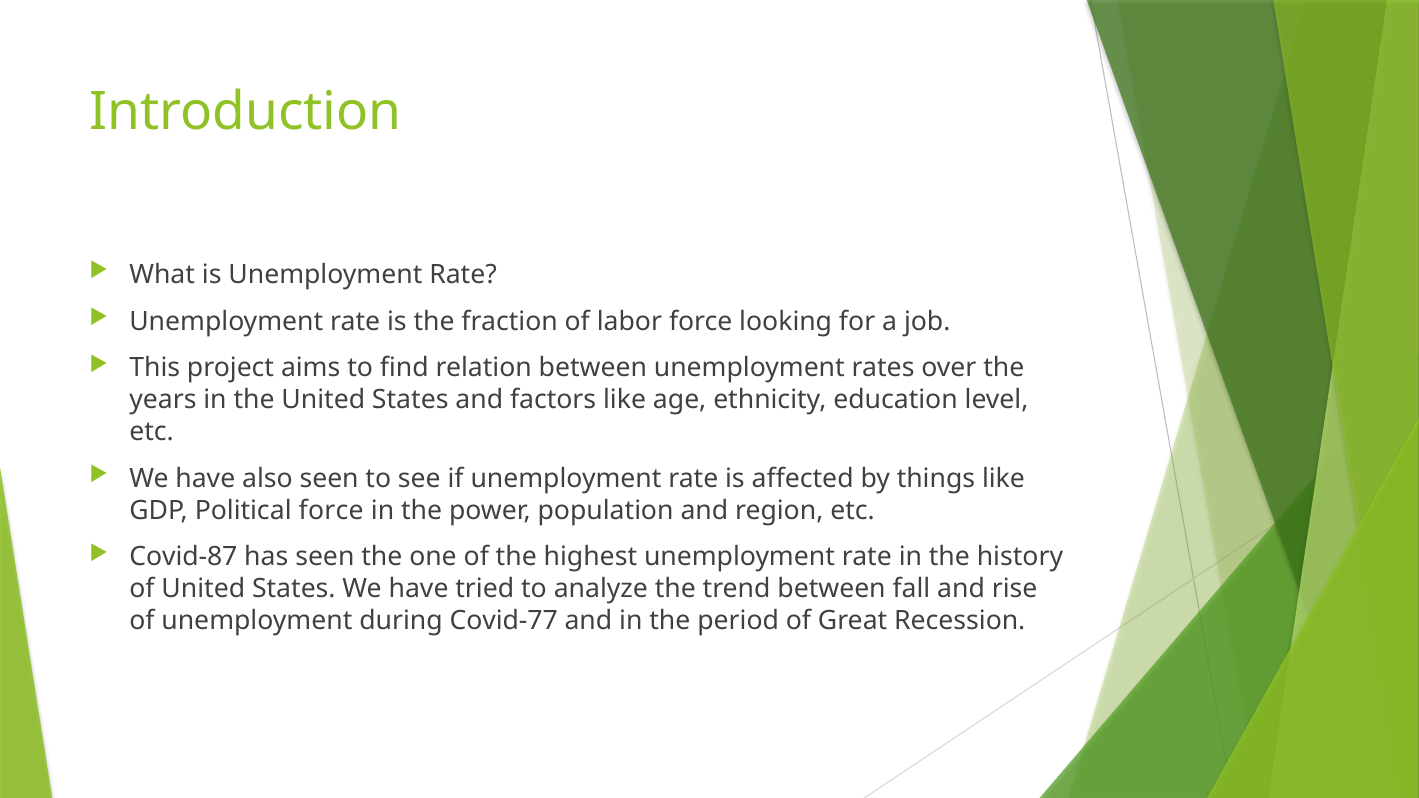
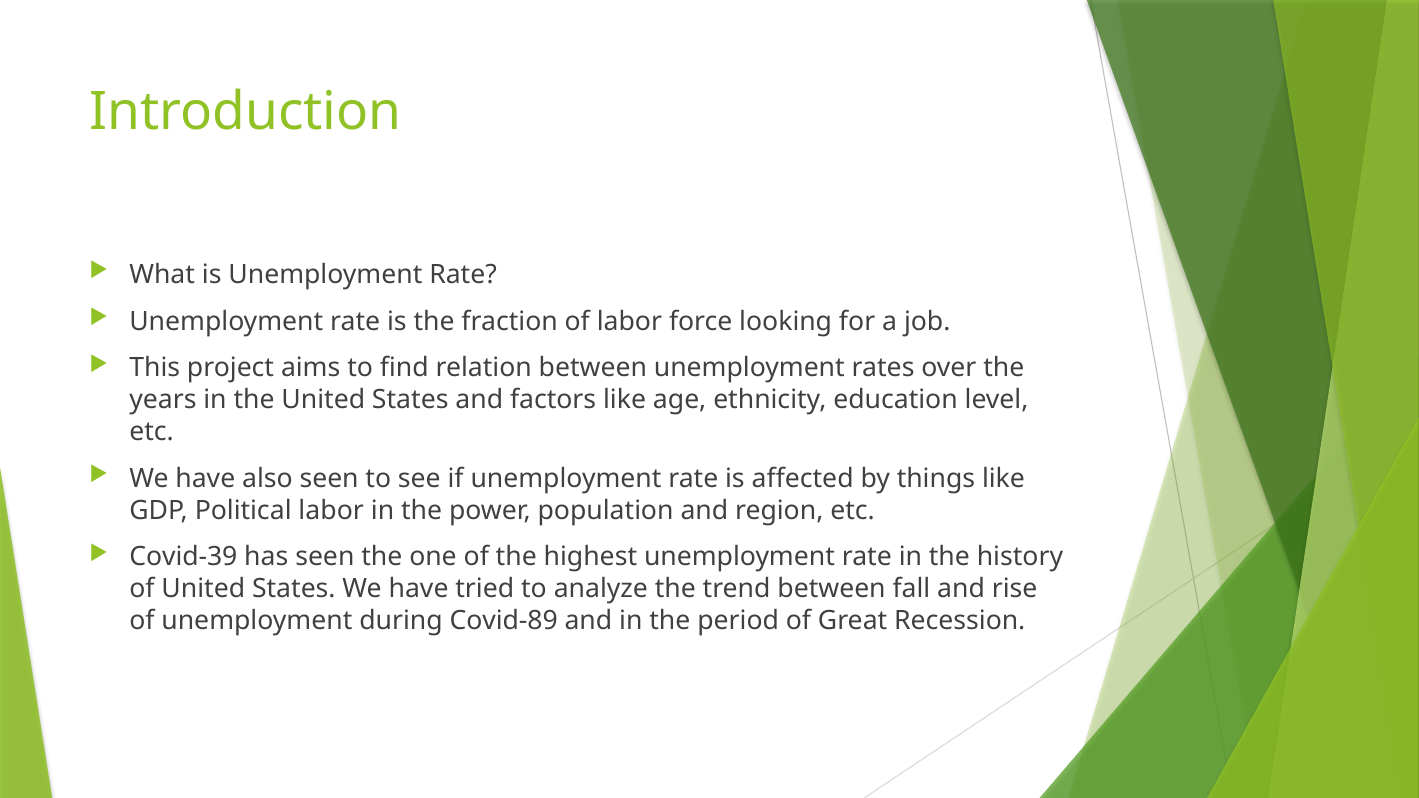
Political force: force -> labor
Covid-87: Covid-87 -> Covid-39
Covid-77: Covid-77 -> Covid-89
